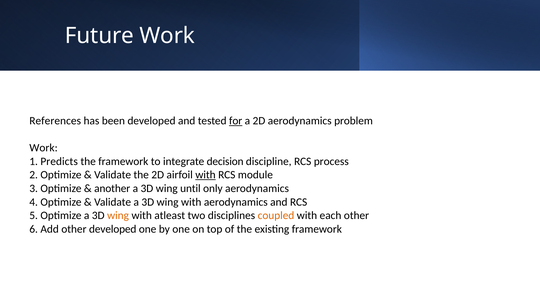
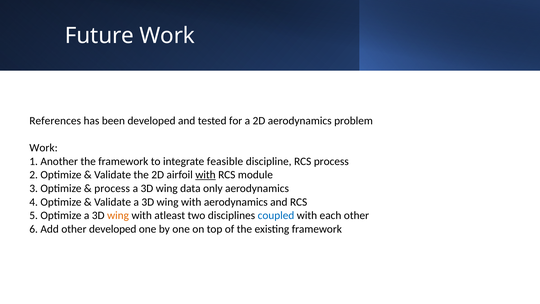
for underline: present -> none
Predicts: Predicts -> Another
decision: decision -> feasible
another at (112, 188): another -> process
until: until -> data
coupled colour: orange -> blue
